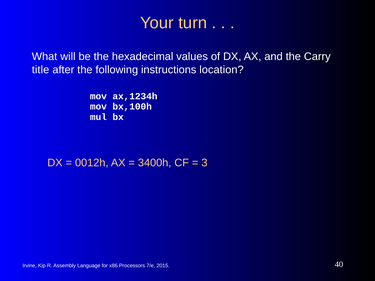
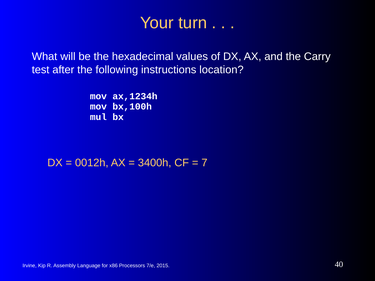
title: title -> test
3: 3 -> 7
